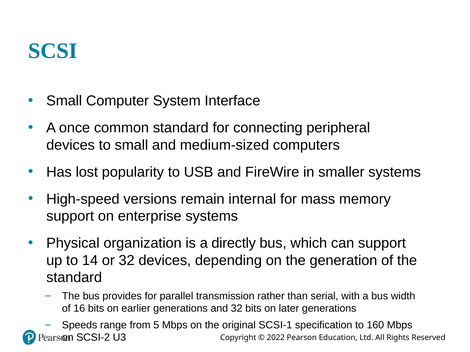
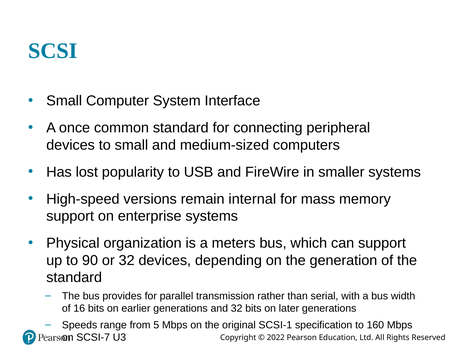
directly: directly -> meters
14: 14 -> 90
SCSI-2: SCSI-2 -> SCSI-7
